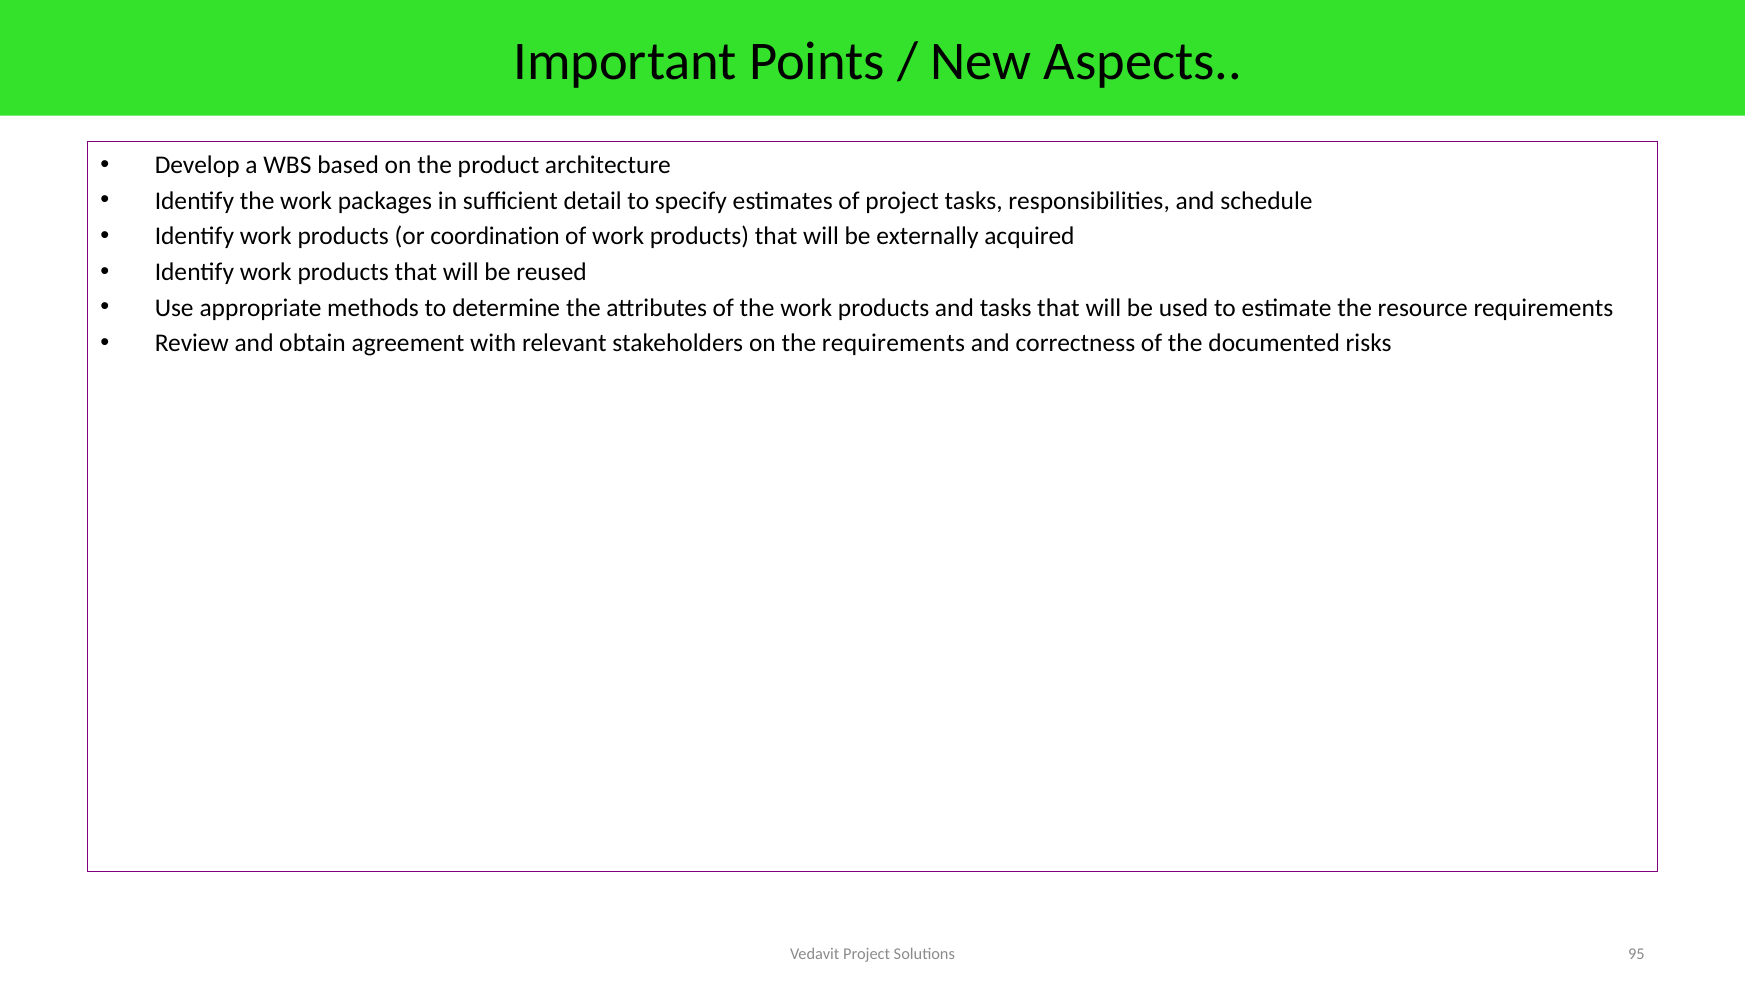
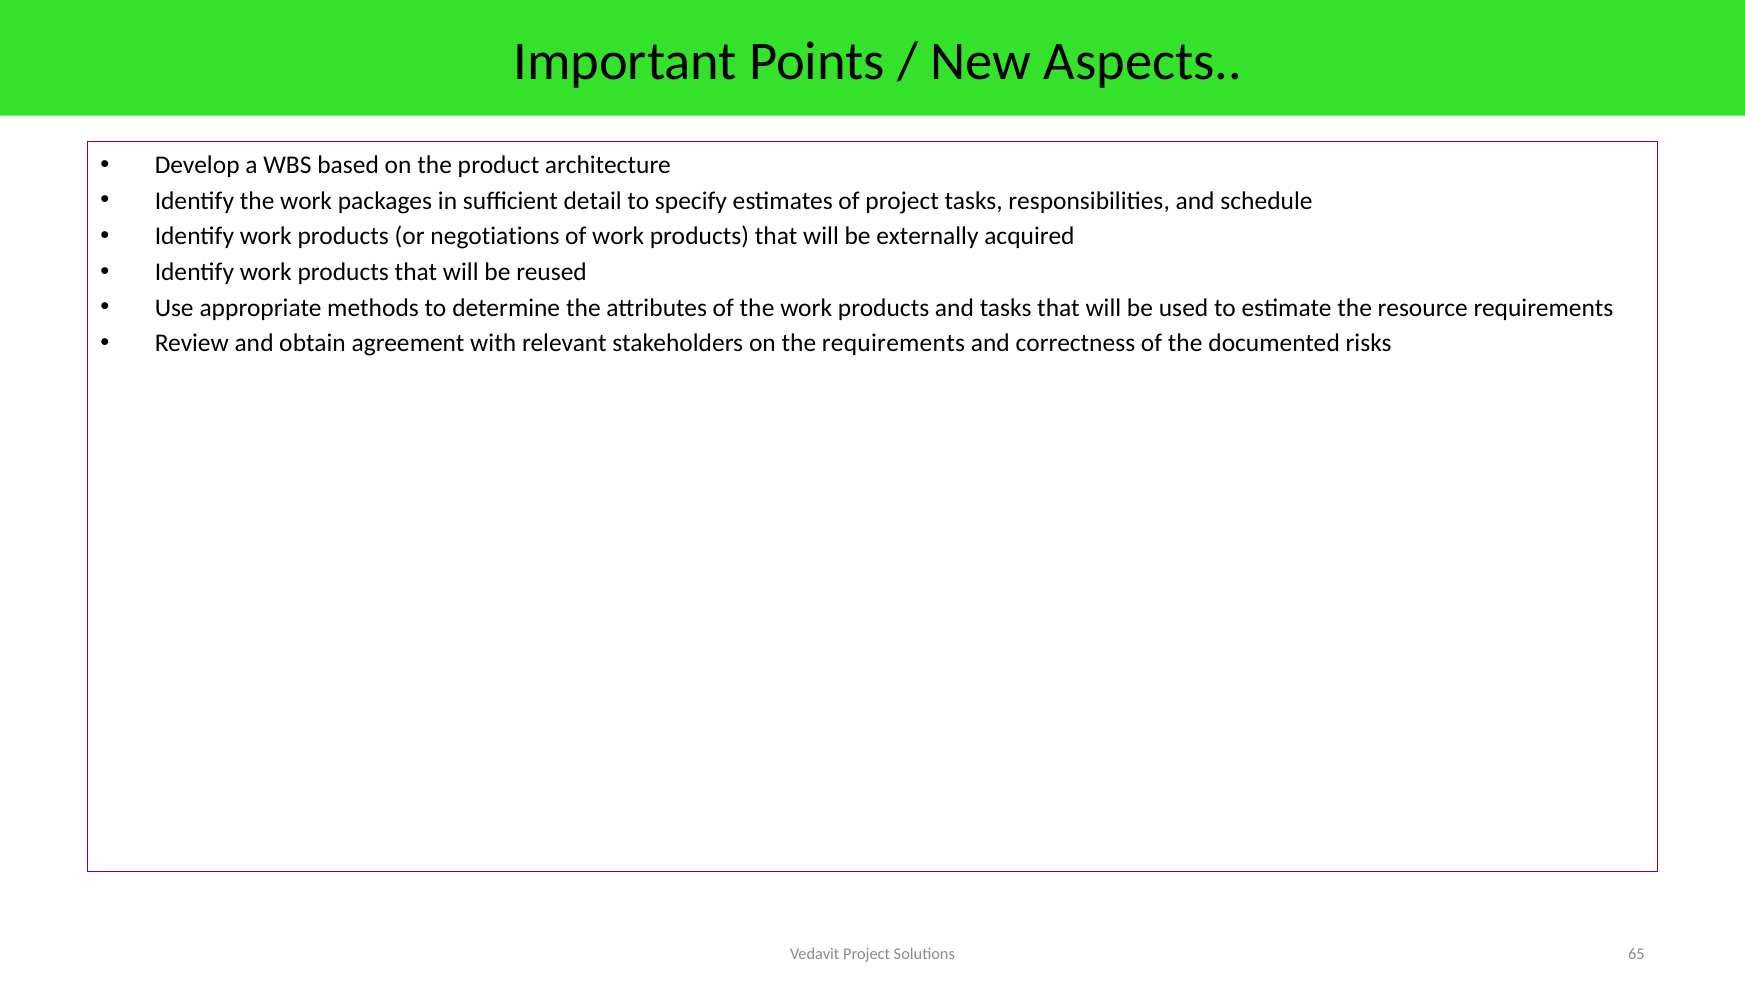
coordination: coordination -> negotiations
95: 95 -> 65
